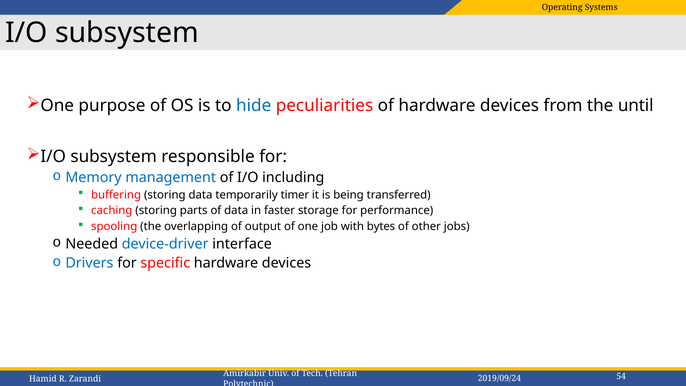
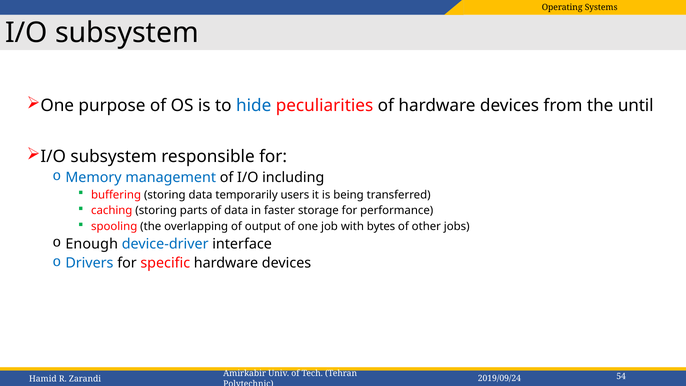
timer: timer -> users
Needed: Needed -> Enough
